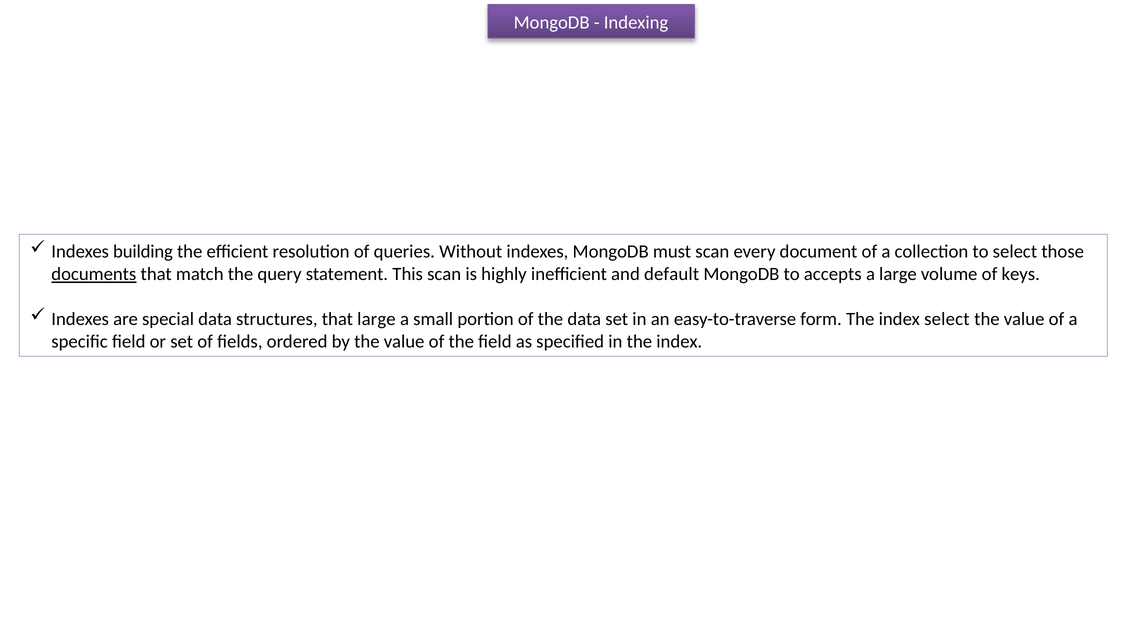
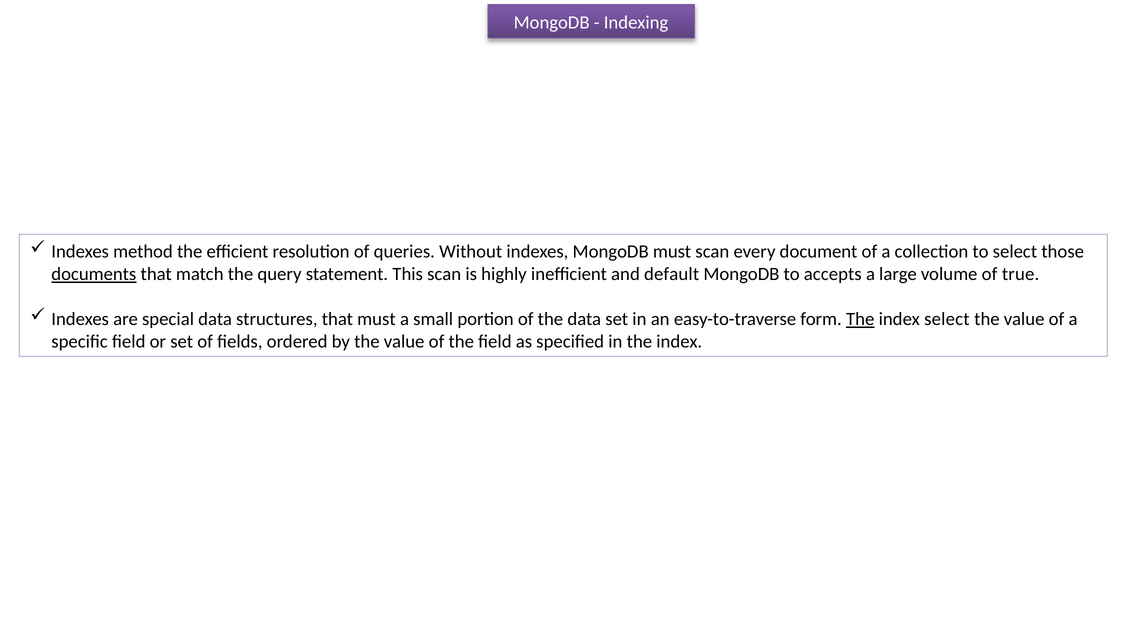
building: building -> method
keys: keys -> true
that large: large -> must
The at (860, 319) underline: none -> present
